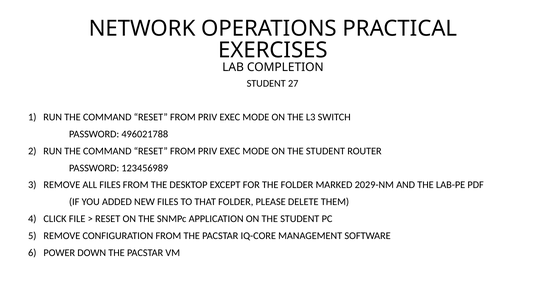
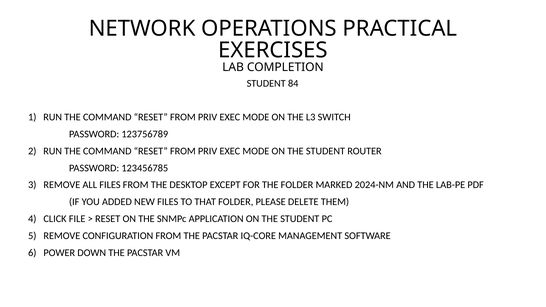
27: 27 -> 84
496021788: 496021788 -> 123756789
123456989: 123456989 -> 123456785
2029-NM: 2029-NM -> 2024-NM
